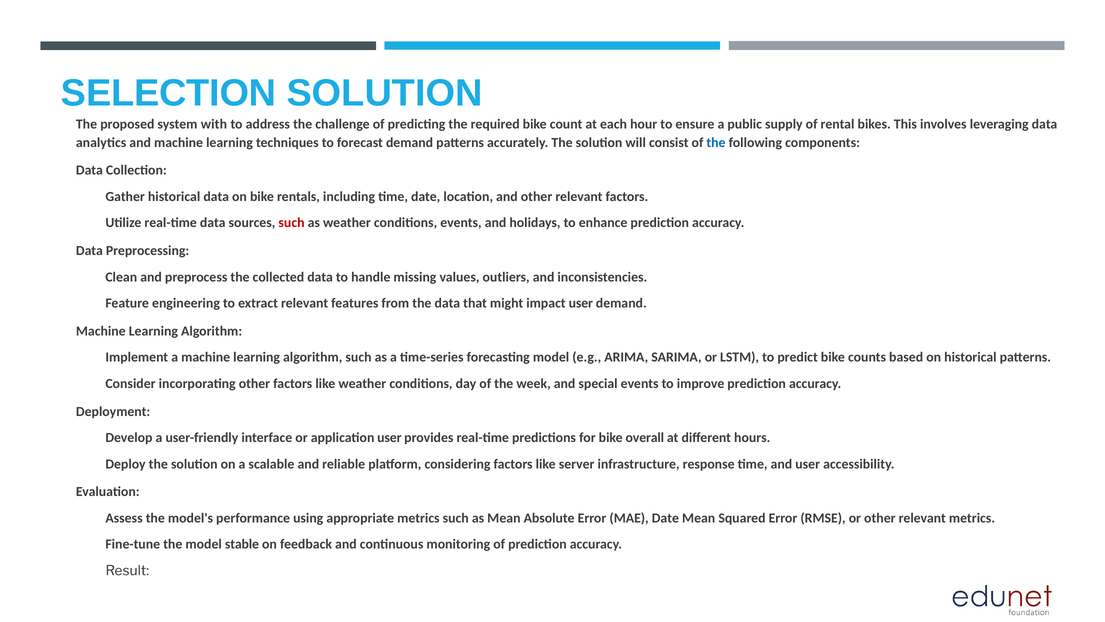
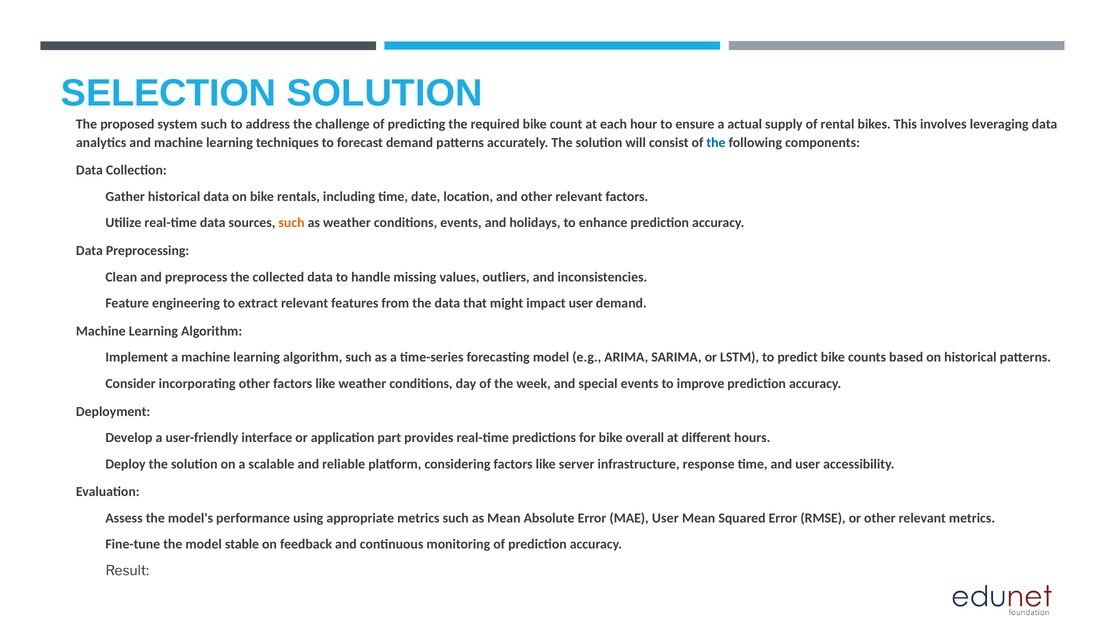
system with: with -> such
public: public -> actual
such at (292, 223) colour: red -> orange
application user: user -> part
MAE Date: Date -> User
